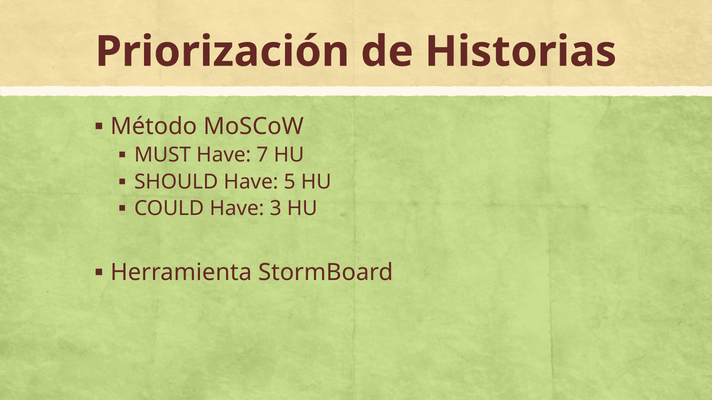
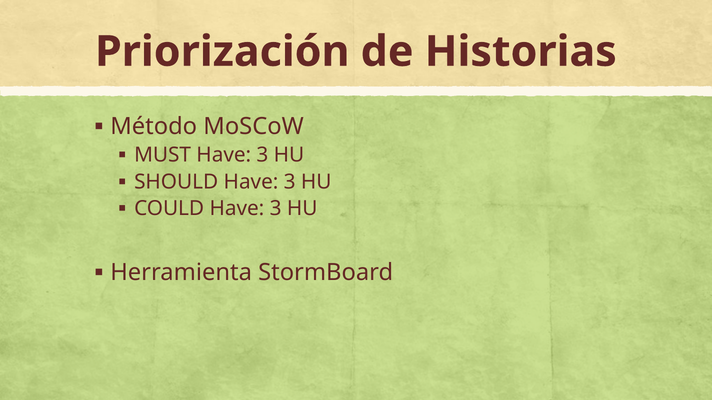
MUST Have 7: 7 -> 3
SHOULD Have 5: 5 -> 3
